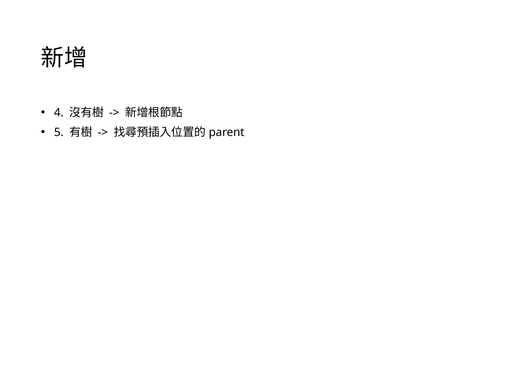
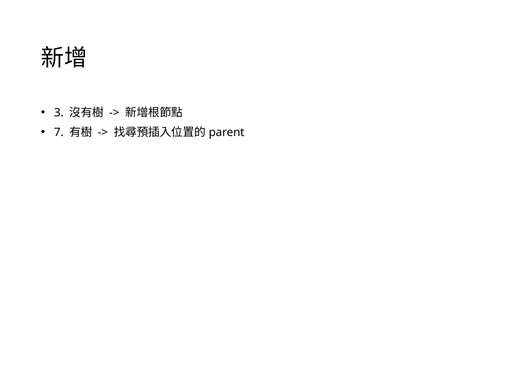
4: 4 -> 3
5: 5 -> 7
